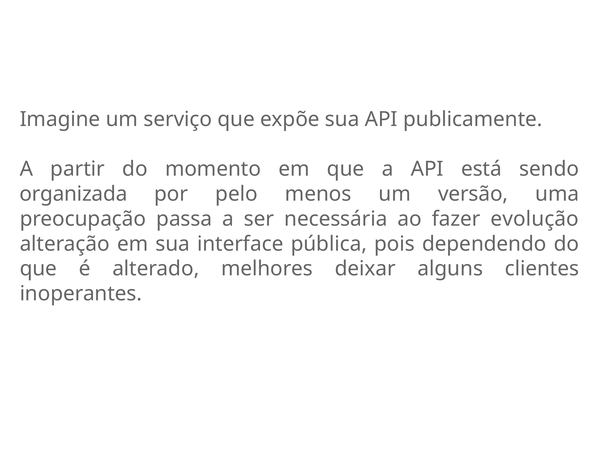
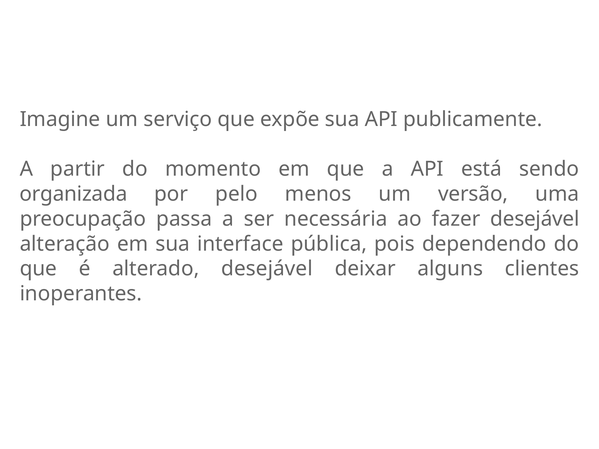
fazer evolução: evolução -> desejável
alterado melhores: melhores -> desejável
